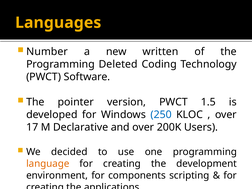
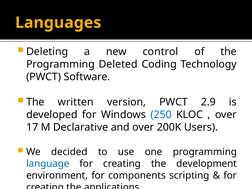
Number: Number -> Deleting
written: written -> control
pointer: pointer -> written
1.5: 1.5 -> 2.9
language colour: orange -> blue
